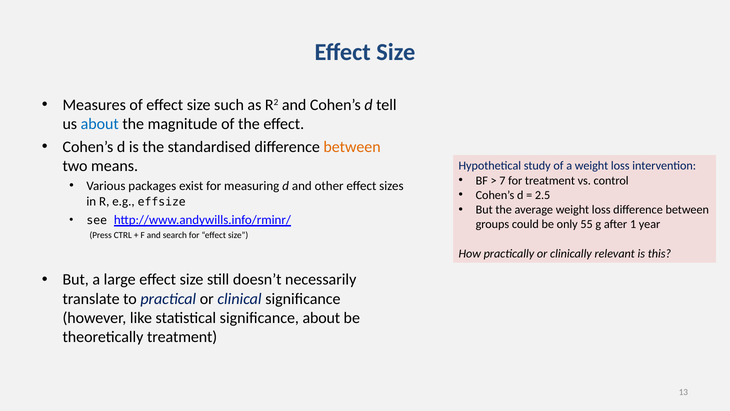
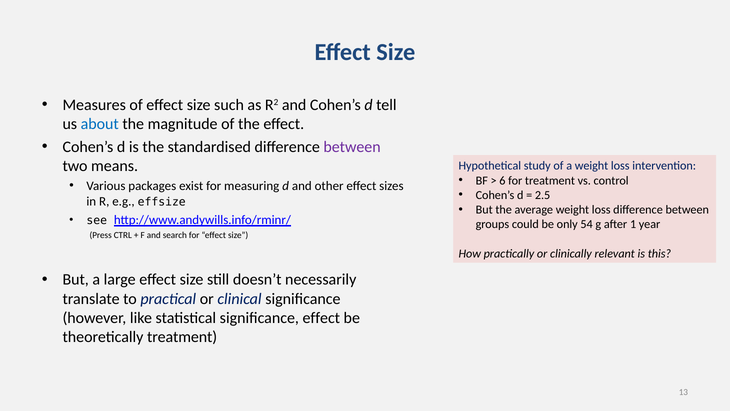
between at (352, 147) colour: orange -> purple
7: 7 -> 6
55: 55 -> 54
significance about: about -> effect
